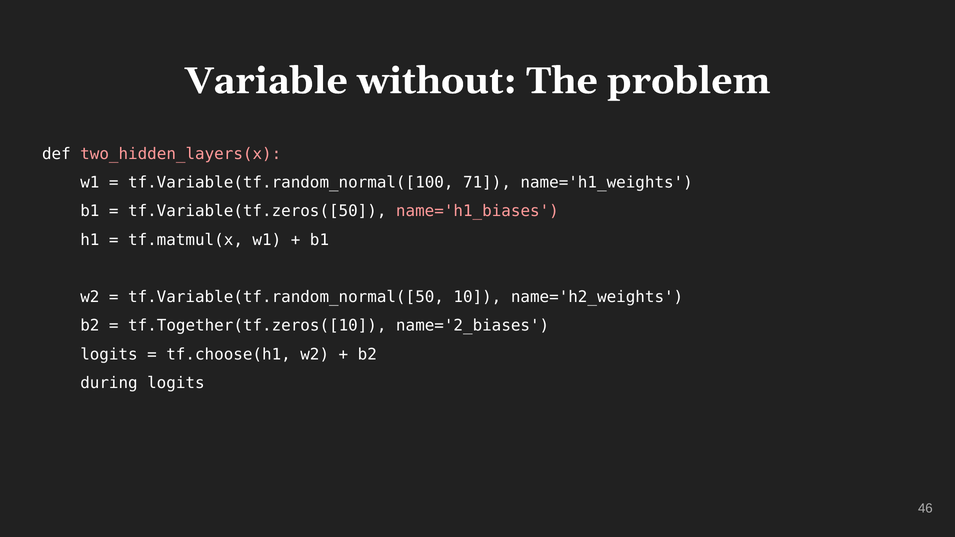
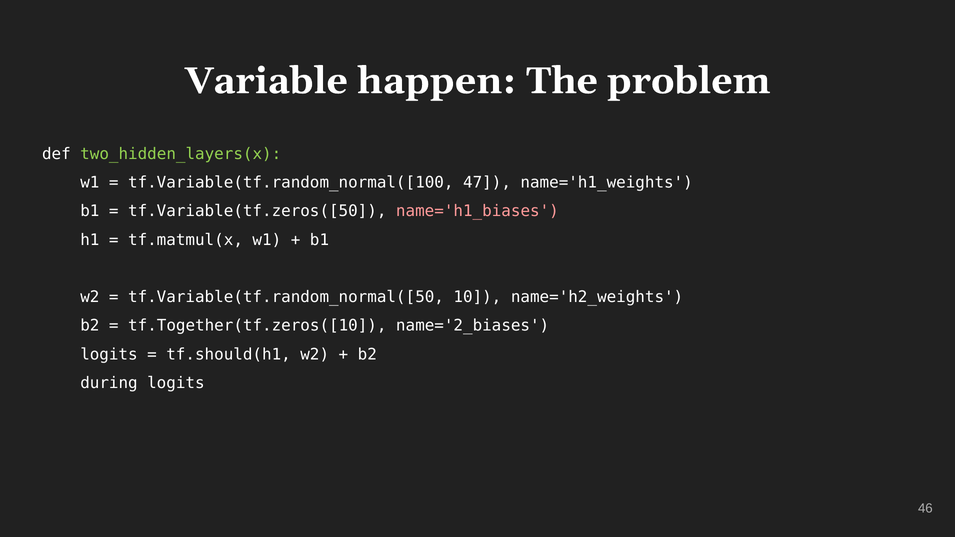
without: without -> happen
two_hidden_layers(x colour: pink -> light green
71: 71 -> 47
tf.choose(h1: tf.choose(h1 -> tf.should(h1
